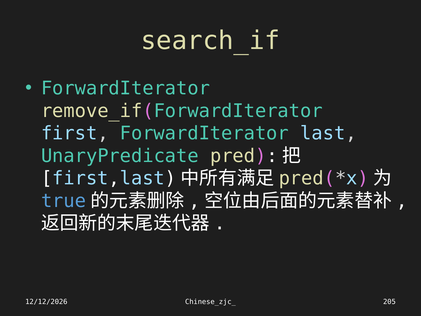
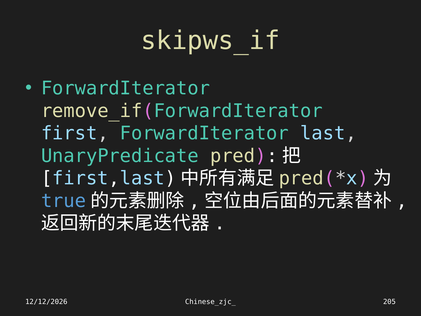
search_if: search_if -> skipws_if
